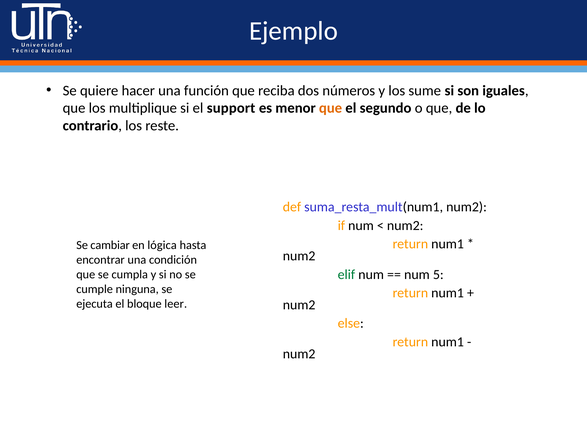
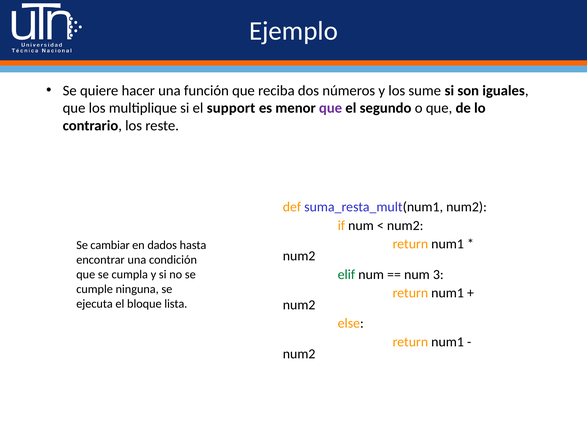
que at (331, 108) colour: orange -> purple
lógica: lógica -> dados
5: 5 -> 3
leer: leer -> lista
